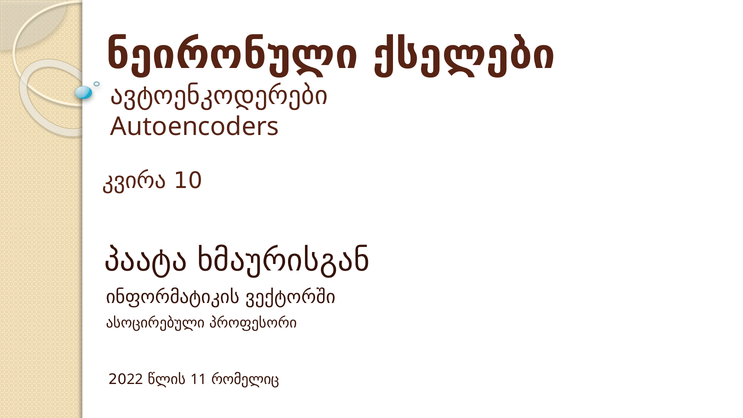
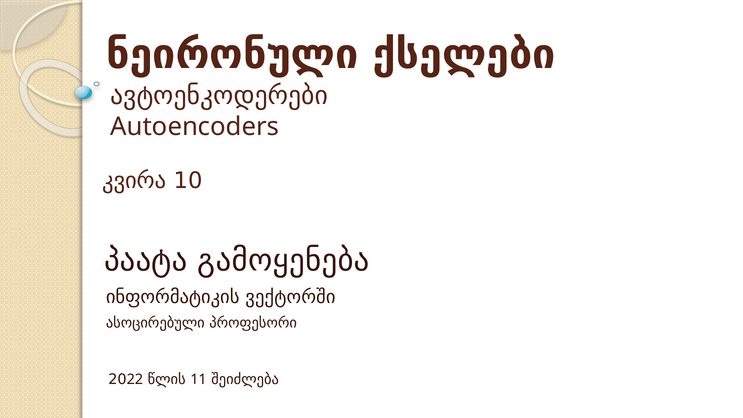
ხმაურისგან: ხმაურისგან -> გამოყენება
რომელიც: რომელიც -> შეიძლება
